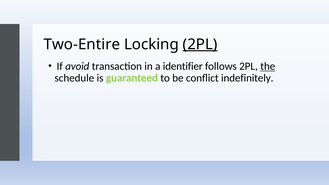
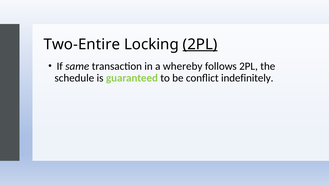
avoid: avoid -> same
identifier: identifier -> whereby
the underline: present -> none
